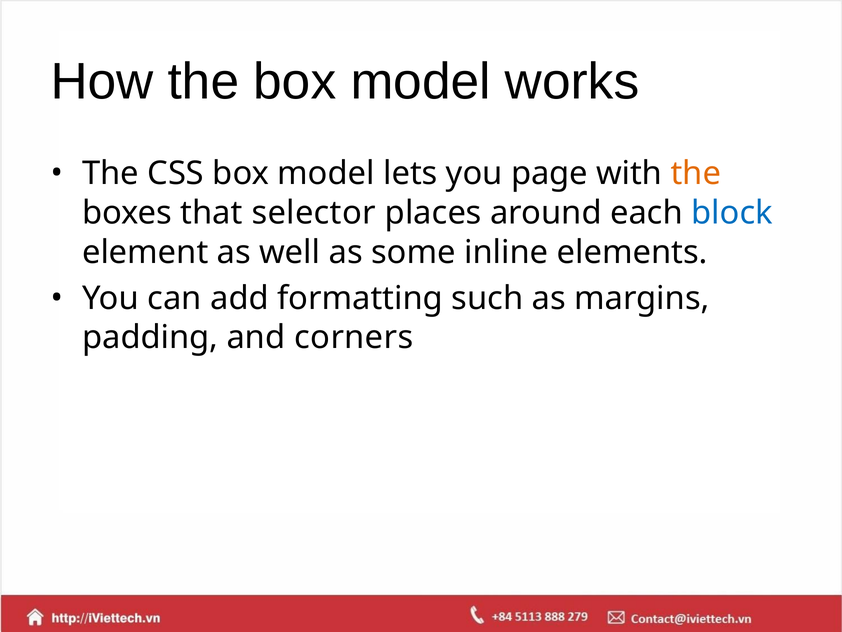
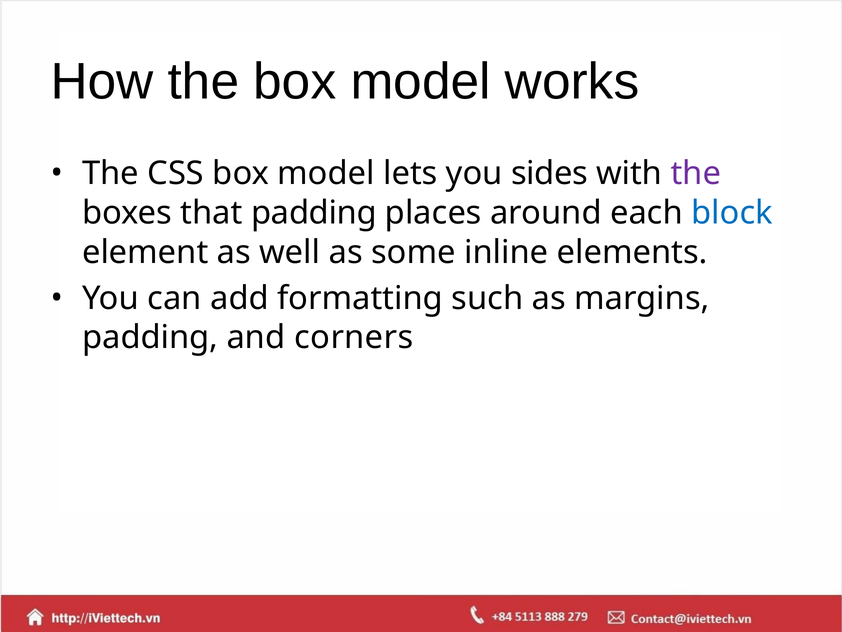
page: page -> sides
the at (696, 174) colour: orange -> purple
that selector: selector -> padding
